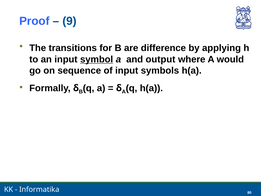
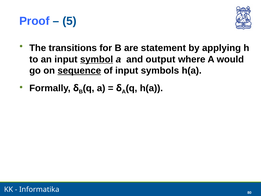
9: 9 -> 5
difference: difference -> statement
sequence underline: none -> present
